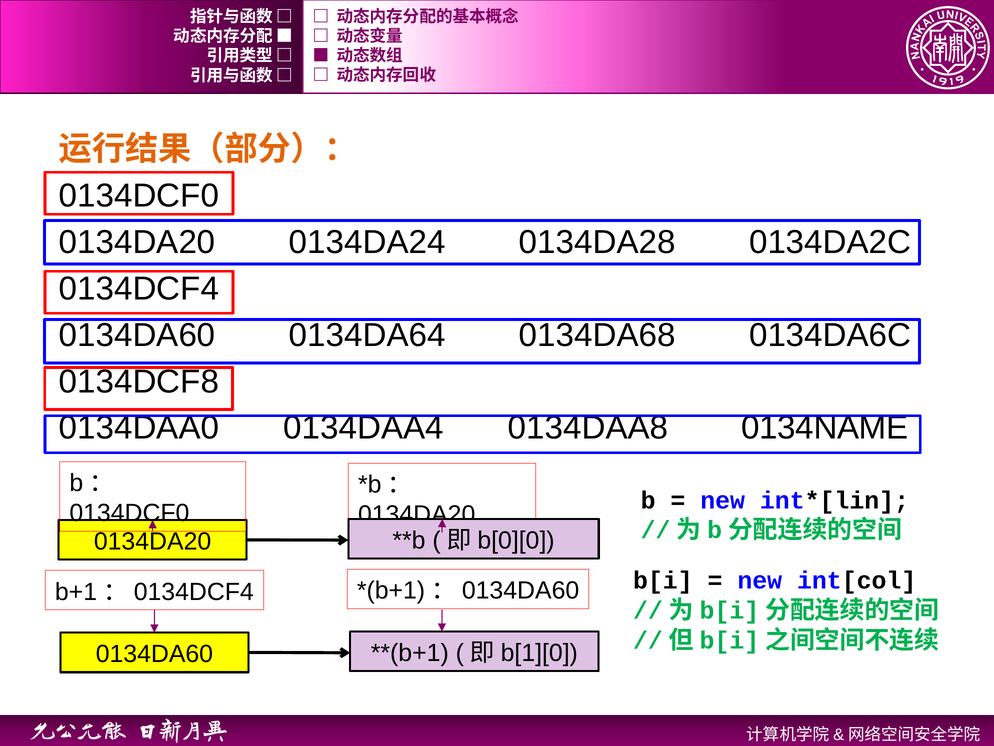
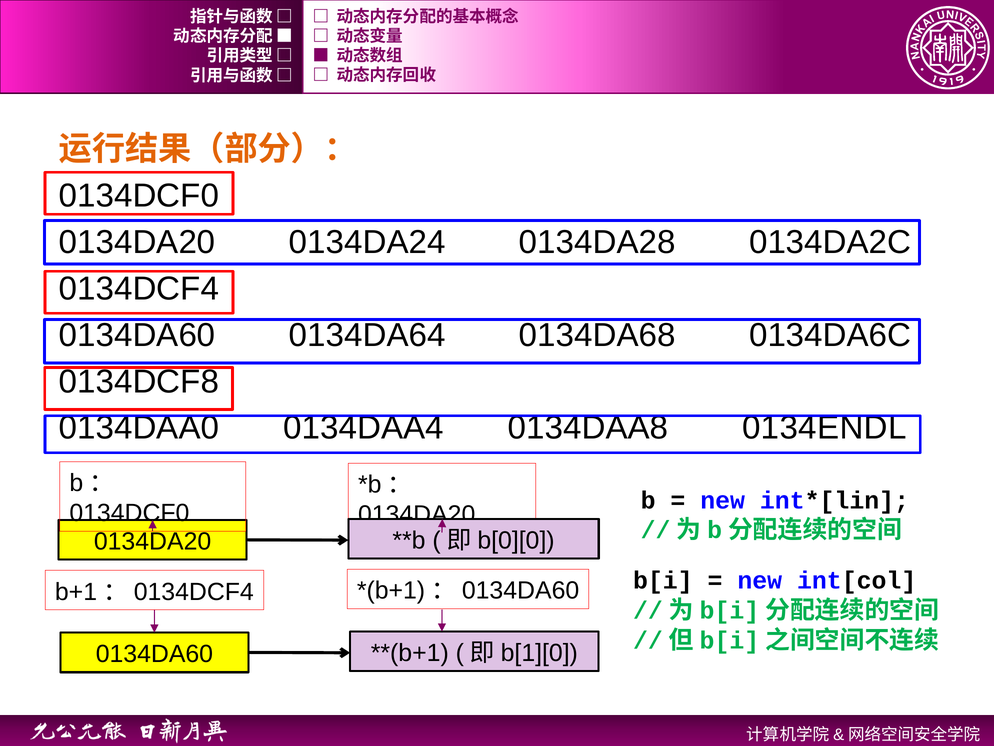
0134NAME: 0134NAME -> 0134ENDL
